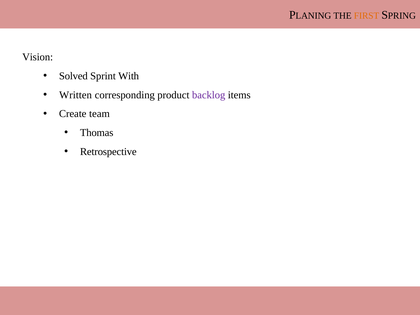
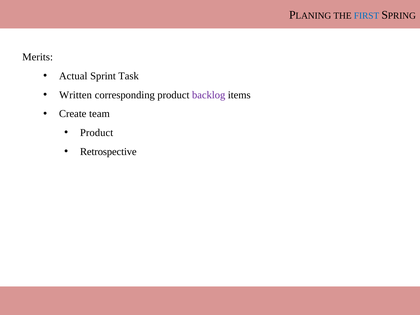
FIRST colour: orange -> blue
Vision: Vision -> Merits
Solved: Solved -> Actual
With: With -> Task
Thomas at (97, 133): Thomas -> Product
